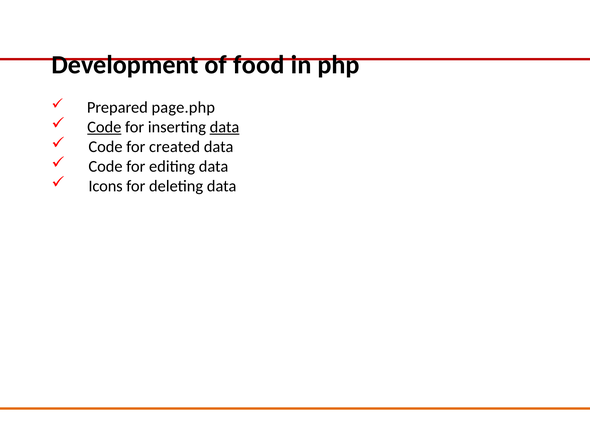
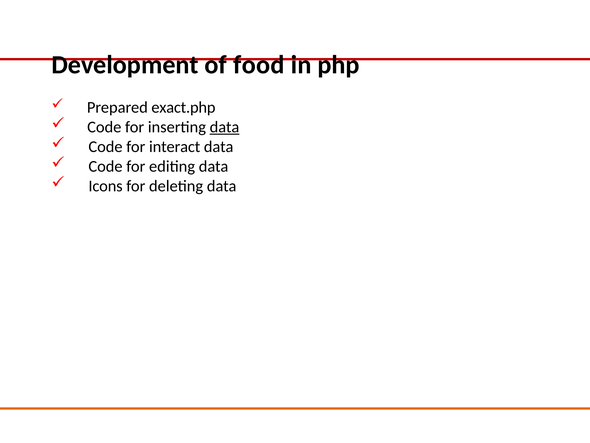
page.php: page.php -> exact.php
Code at (104, 127) underline: present -> none
created: created -> interact
